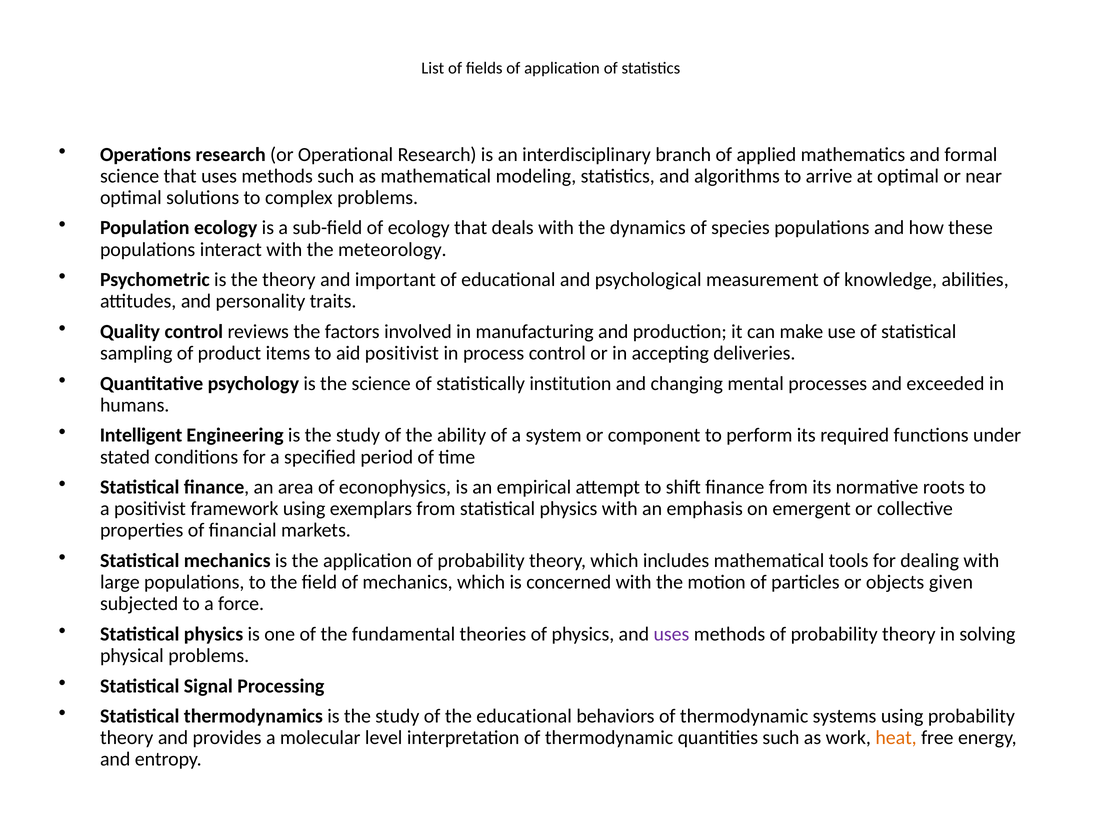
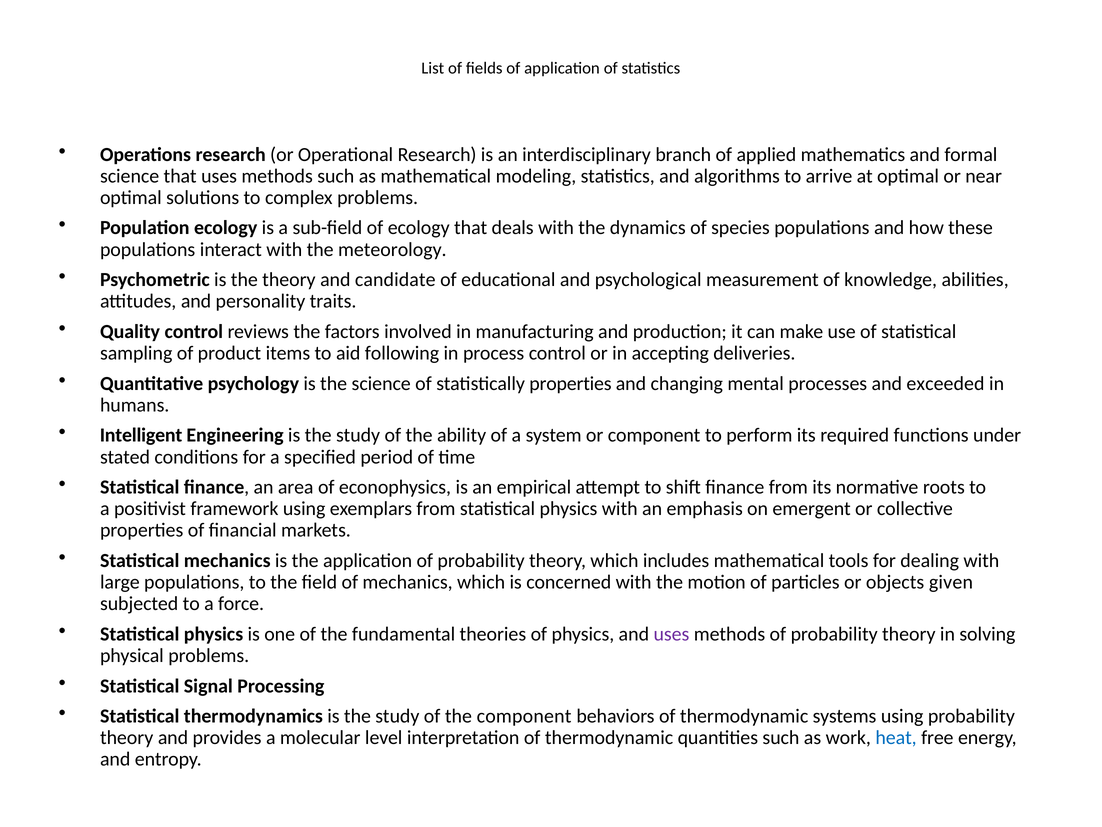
important: important -> candidate
aid positivist: positivist -> following
statistically institution: institution -> properties
the educational: educational -> component
heat colour: orange -> blue
